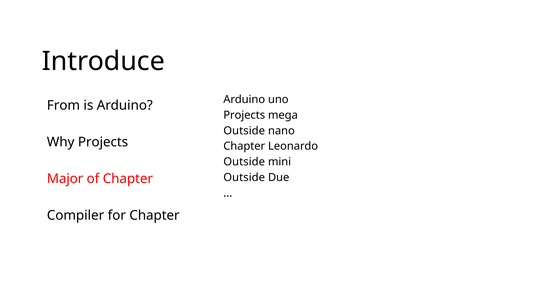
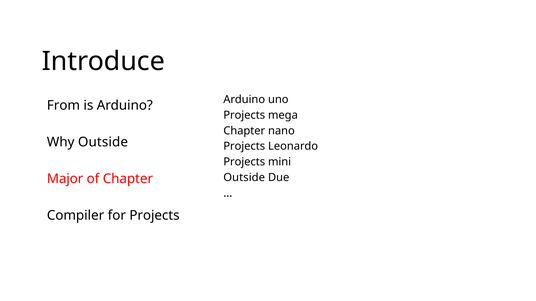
Outside at (244, 131): Outside -> Chapter
Why Projects: Projects -> Outside
Chapter at (244, 147): Chapter -> Projects
Outside at (244, 162): Outside -> Projects
for Chapter: Chapter -> Projects
